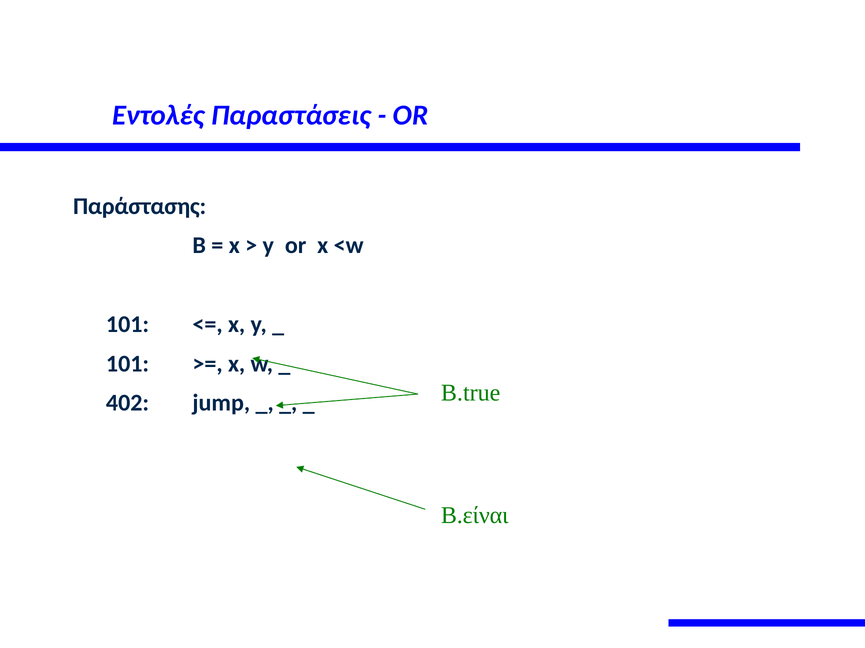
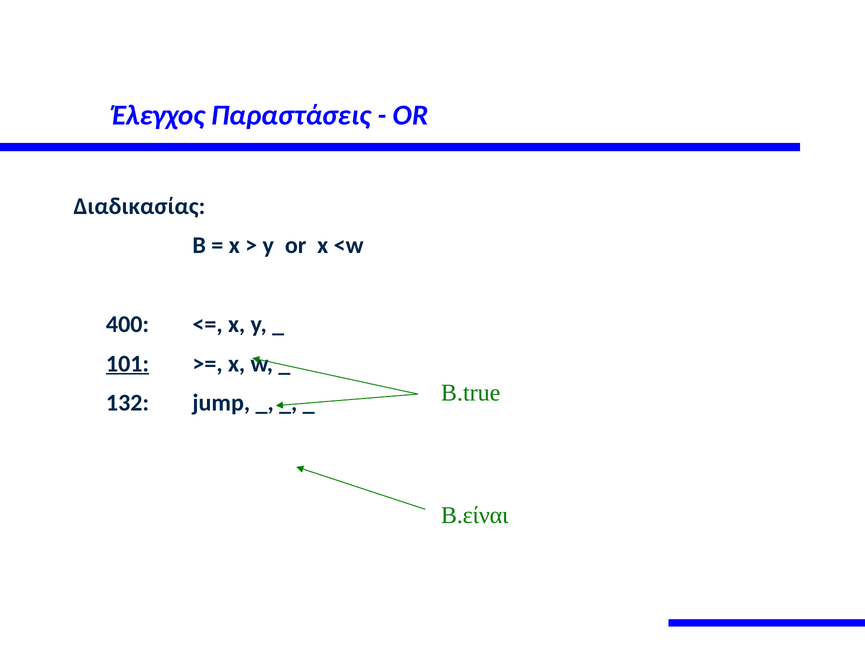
Εντολές: Εντολές -> Έλεγχος
Παράστασης: Παράστασης -> Διαδικασίας
101 at (128, 325): 101 -> 400
101 at (128, 364) underline: none -> present
402: 402 -> 132
